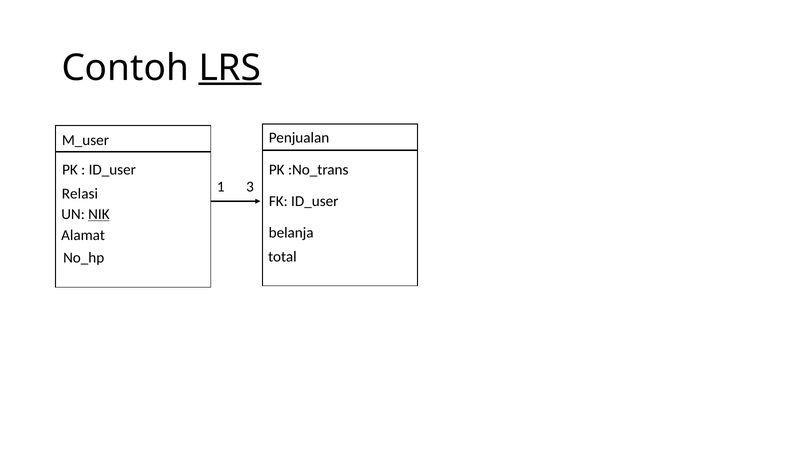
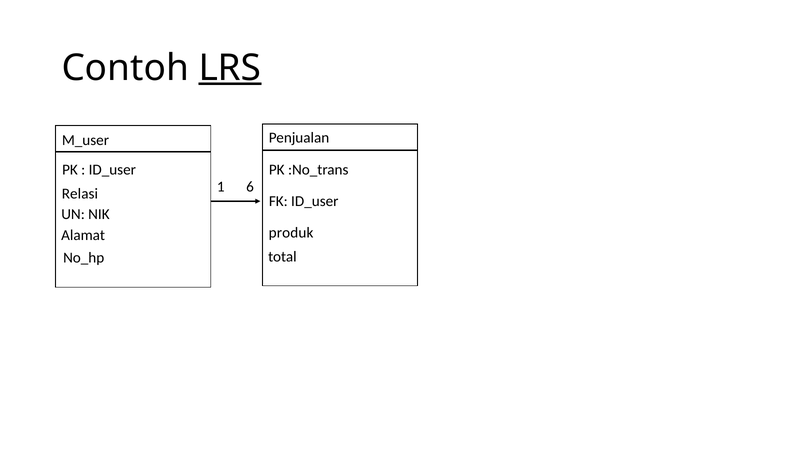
3: 3 -> 6
NIK underline: present -> none
belanja: belanja -> produk
